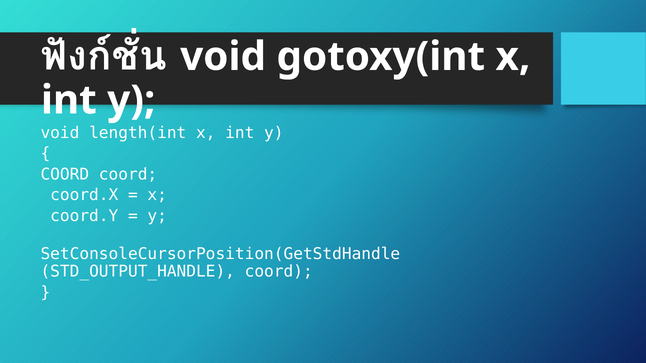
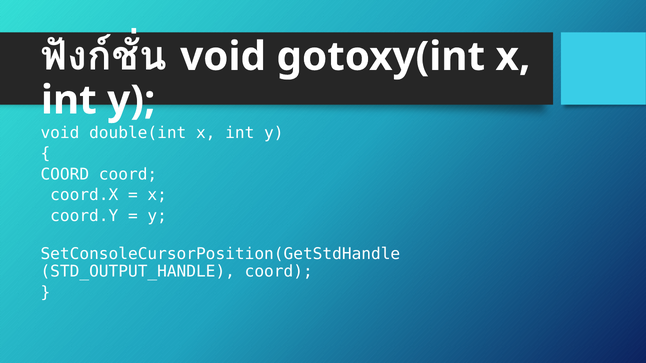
length(int: length(int -> double(int
